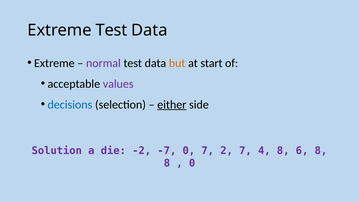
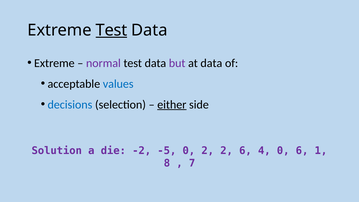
Test at (111, 30) underline: none -> present
but colour: orange -> purple
at start: start -> data
values colour: purple -> blue
-7: -7 -> -5
0 7: 7 -> 2
2 7: 7 -> 6
4 8: 8 -> 0
6 8: 8 -> 1
0 at (192, 163): 0 -> 7
